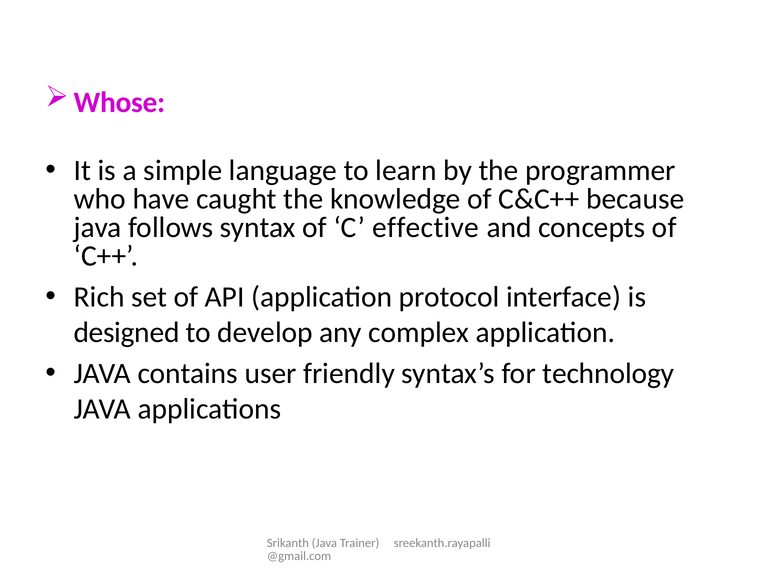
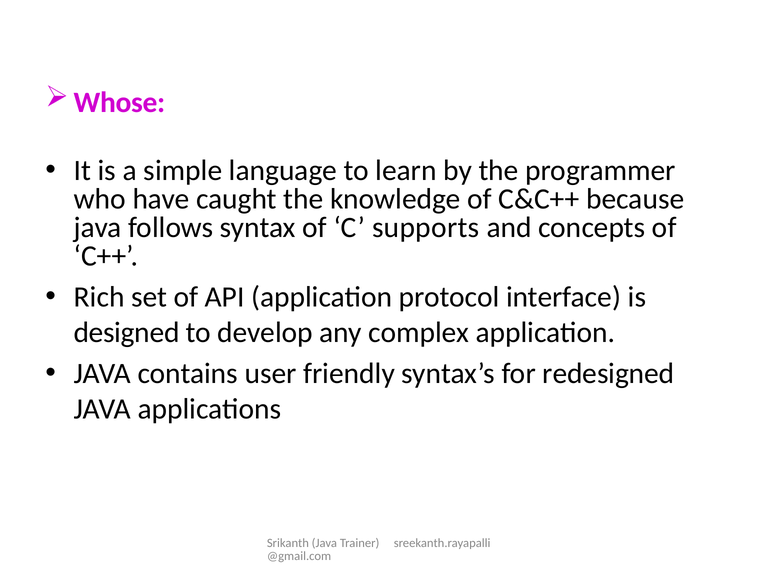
effective: effective -> supports
technology: technology -> redesigned
